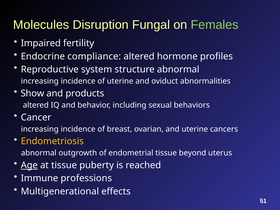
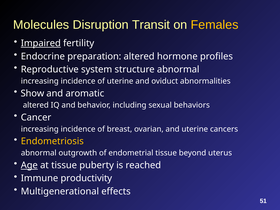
Fungal: Fungal -> Transit
Females colour: light green -> yellow
Impaired underline: none -> present
compliance: compliance -> preparation
products: products -> aromatic
professions: professions -> productivity
